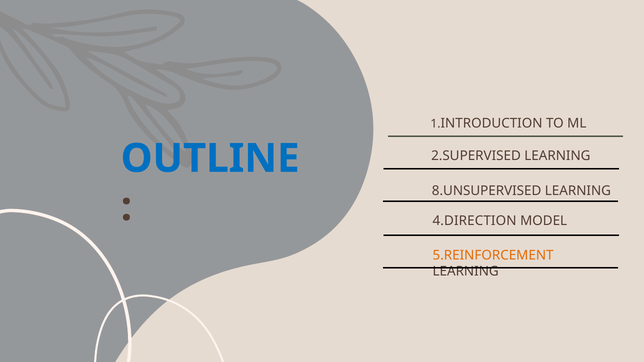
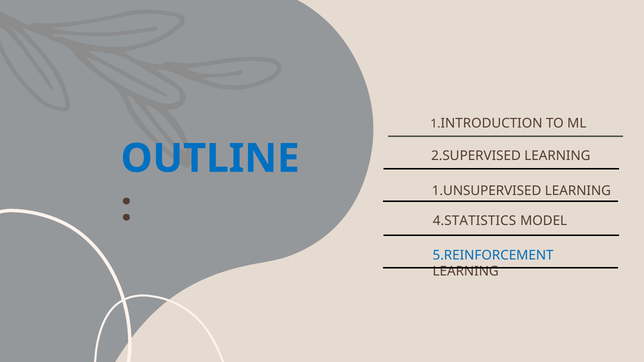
8.UNSUPERVISED: 8.UNSUPERVISED -> 1.UNSUPERVISED
4.DIRECTION: 4.DIRECTION -> 4.STATISTICS
5.REINFORCEMENT colour: orange -> blue
